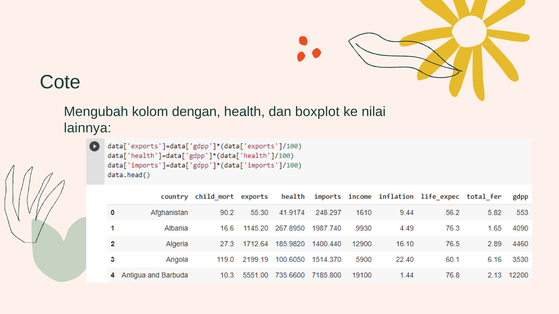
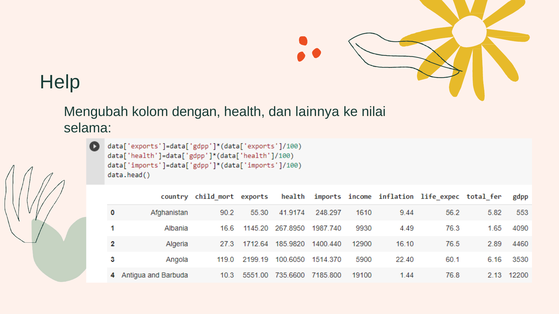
Cote: Cote -> Help
boxplot: boxplot -> lainnya
lainnya: lainnya -> selama
